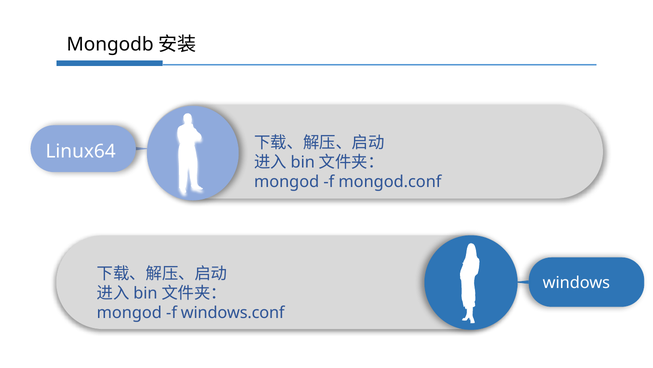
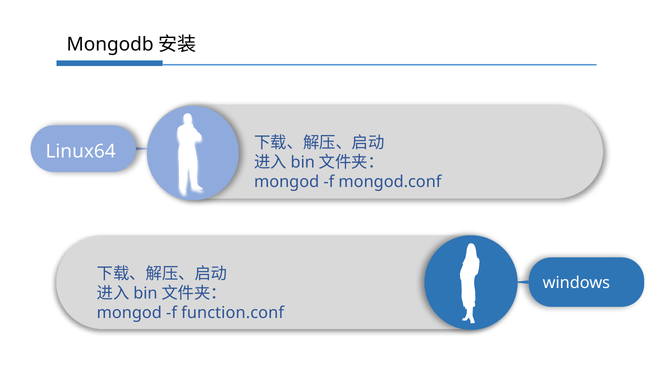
windows.conf: windows.conf -> function.conf
